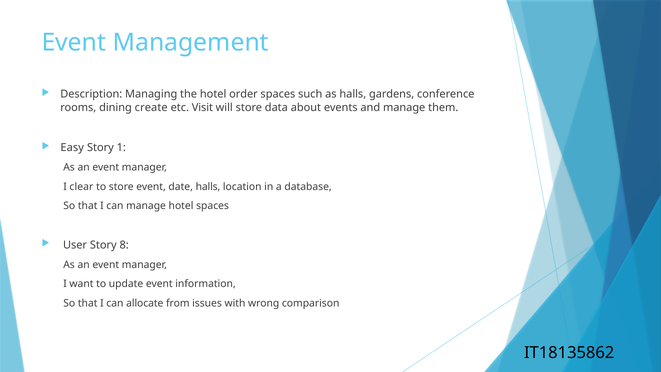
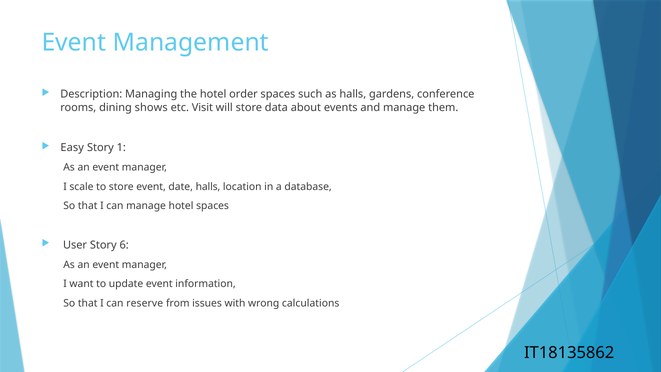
create: create -> shows
clear: clear -> scale
8: 8 -> 6
allocate: allocate -> reserve
comparison: comparison -> calculations
